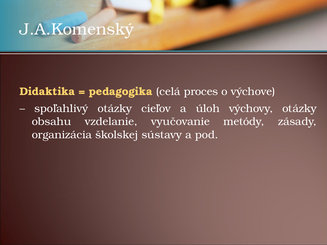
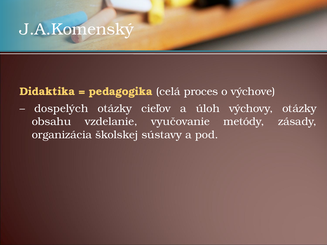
spoľahlivý: spoľahlivý -> dospelých
